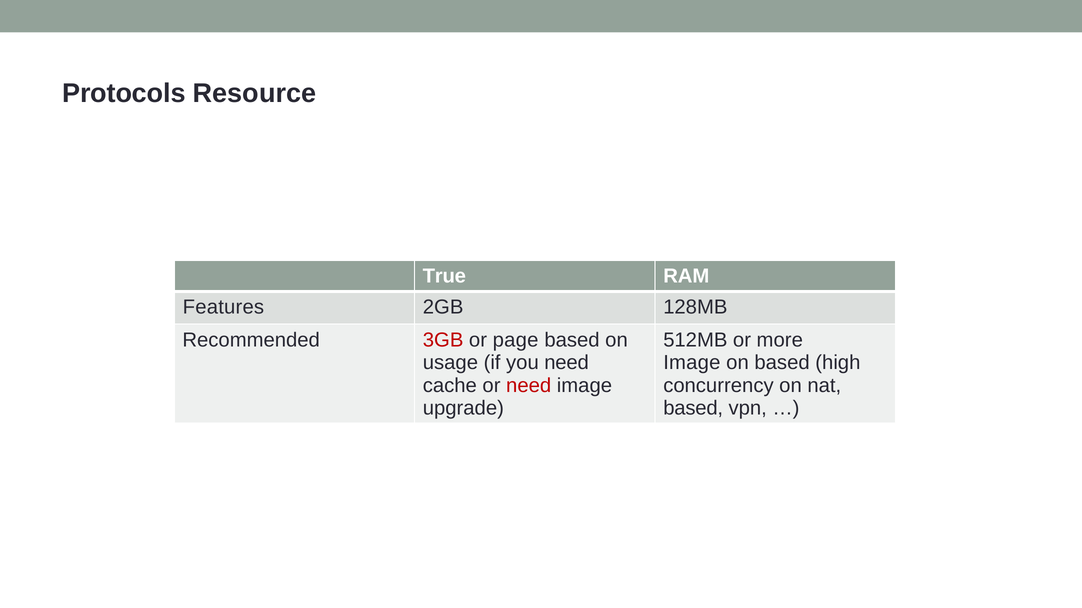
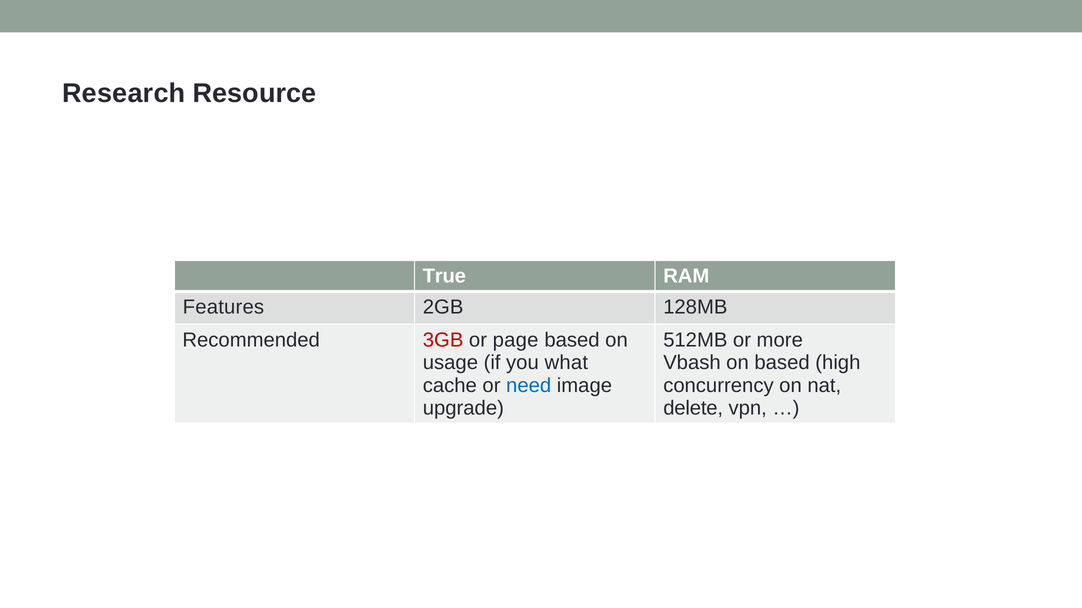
Protocols: Protocols -> Research
you need: need -> what
Image at (692, 363): Image -> Vbash
need at (529, 386) colour: red -> blue
based at (693, 408): based -> delete
